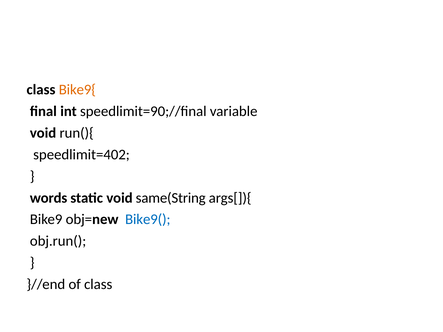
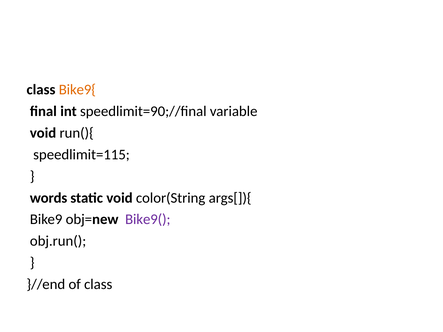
speedlimit=402: speedlimit=402 -> speedlimit=115
same(String: same(String -> color(String
Bike9( colour: blue -> purple
